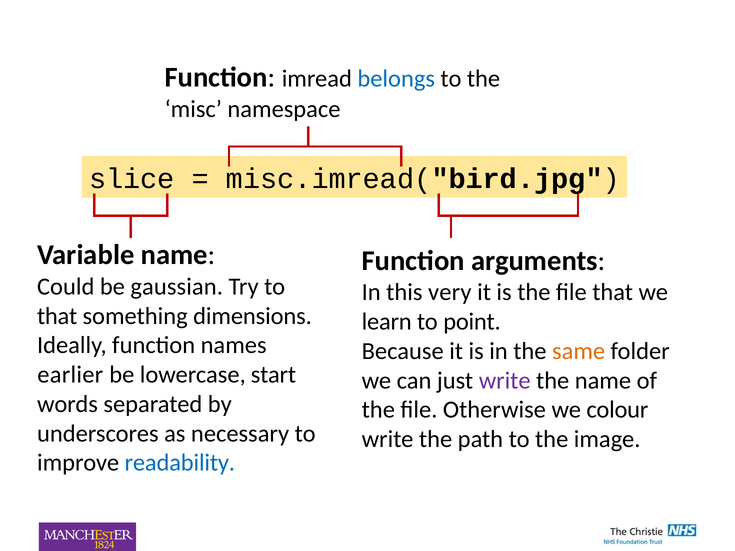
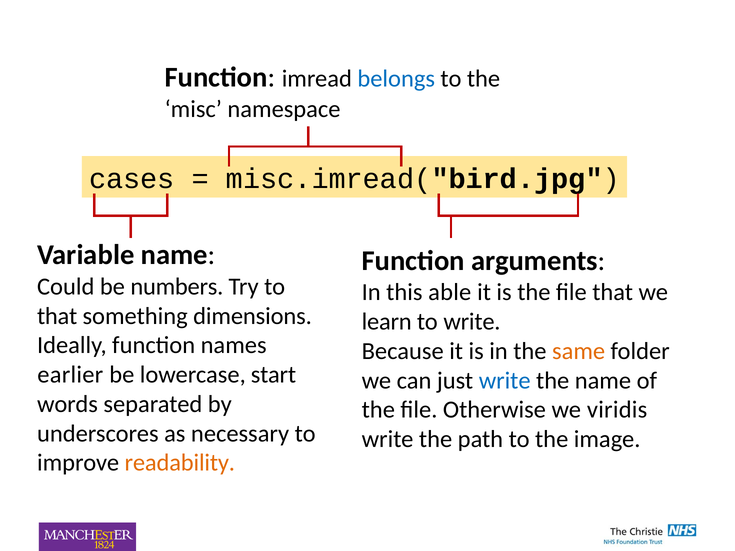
slice: slice -> cases
gaussian: gaussian -> numbers
very: very -> able
to point: point -> write
write at (505, 381) colour: purple -> blue
colour: colour -> viridis
readability colour: blue -> orange
